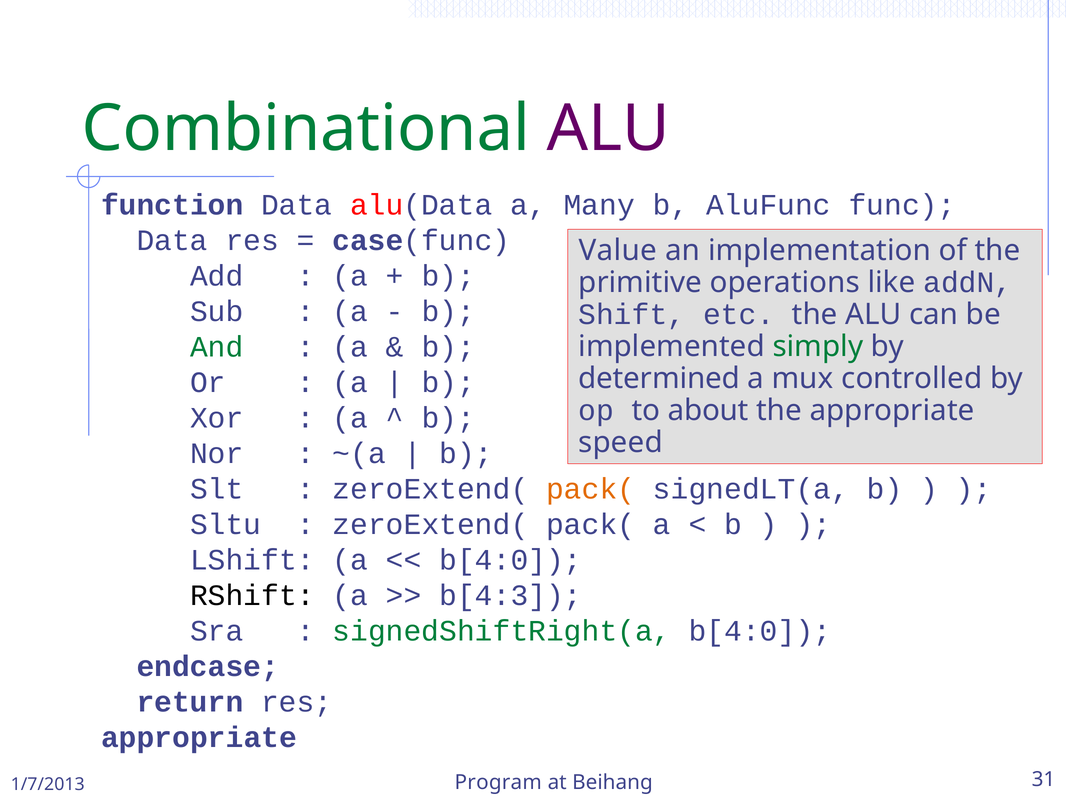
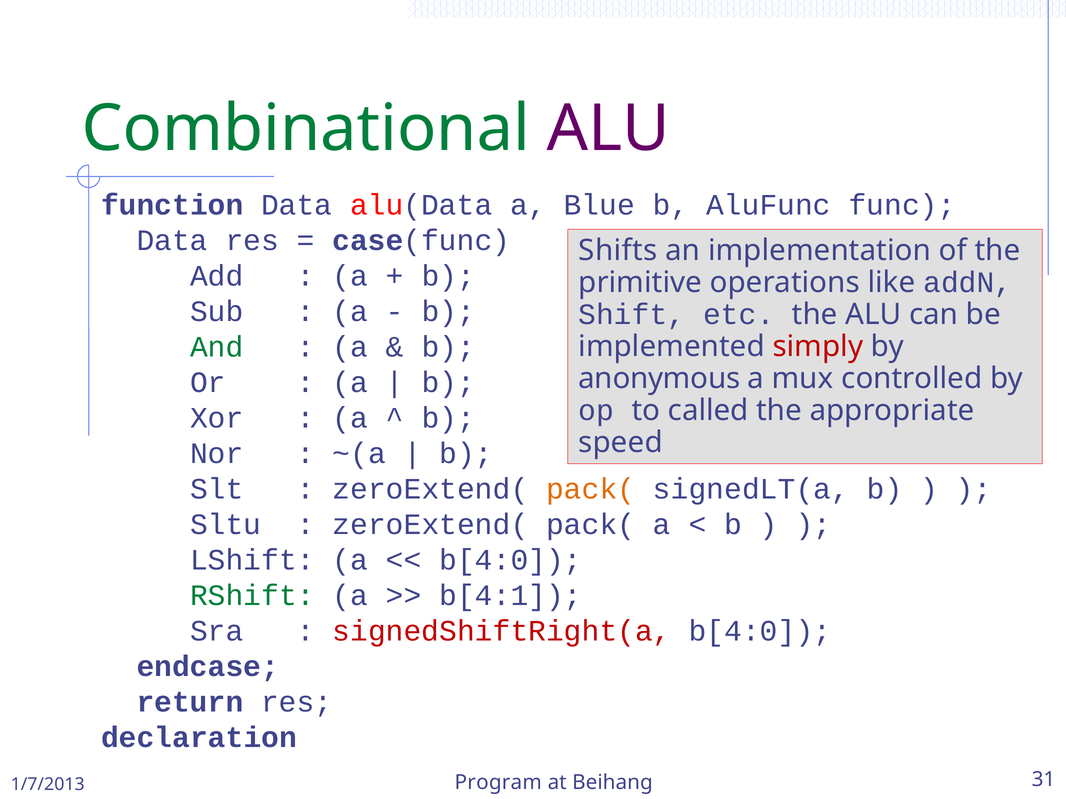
Many: Many -> Blue
Value: Value -> Shifts
simply colour: green -> red
determined: determined -> anonymous
about: about -> called
RShift colour: black -> green
b[4:3: b[4:3 -> b[4:1
signedShiftRight(a colour: green -> red
appropriate at (199, 738): appropriate -> declaration
